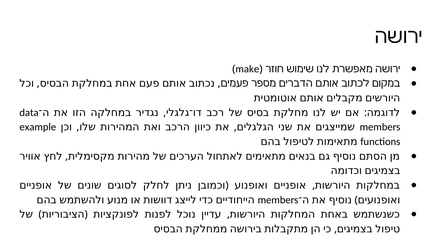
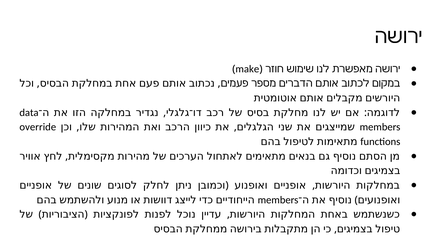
example: example -> override
